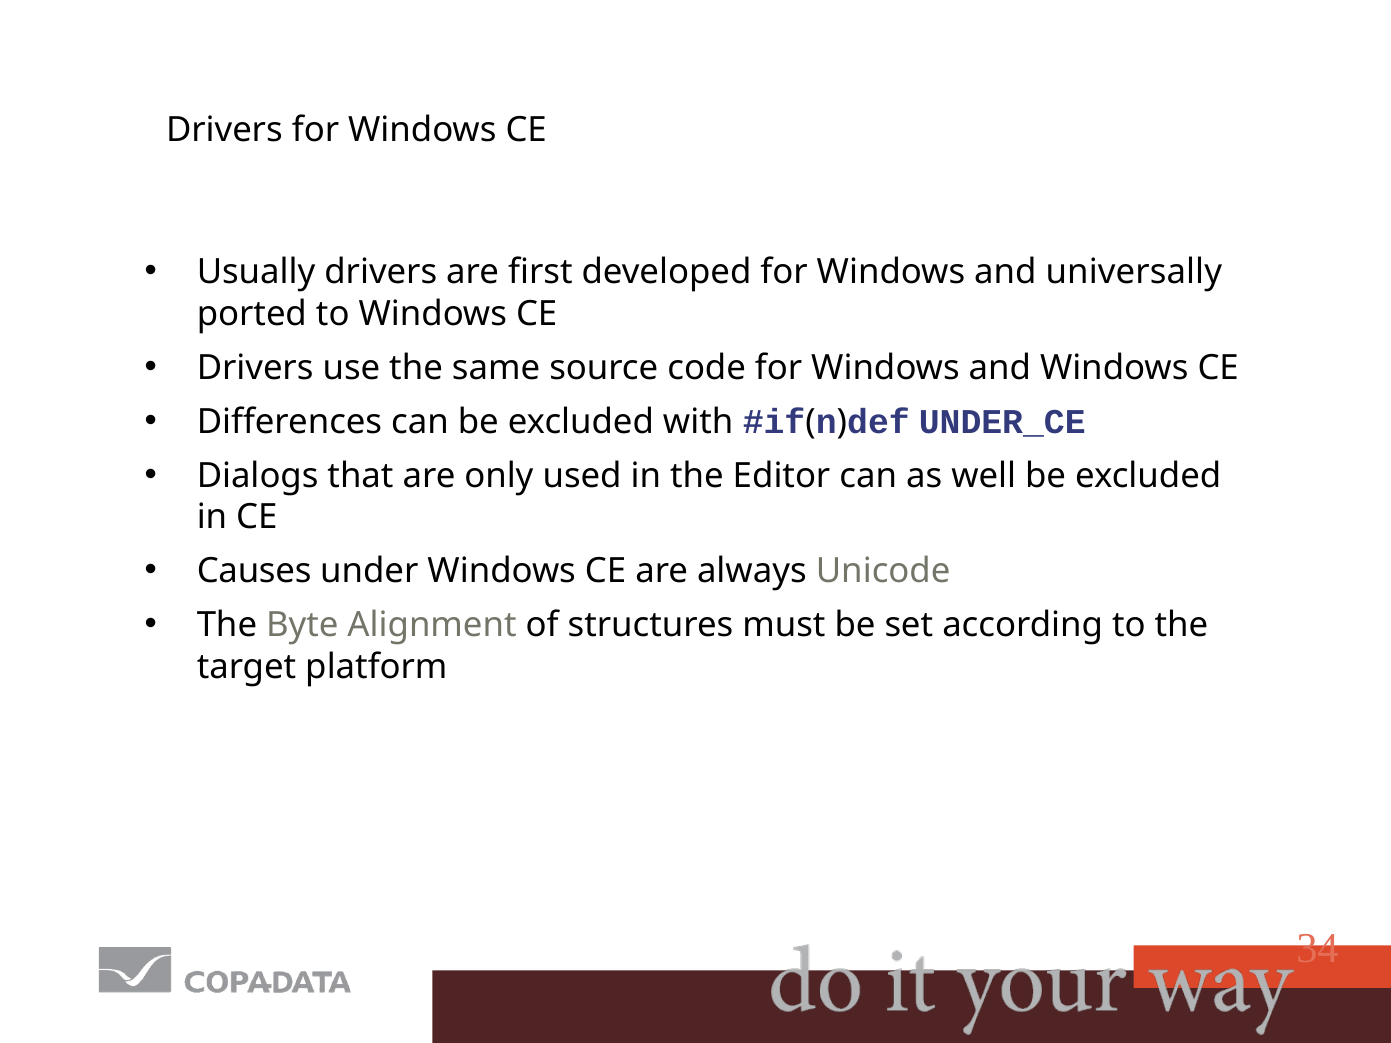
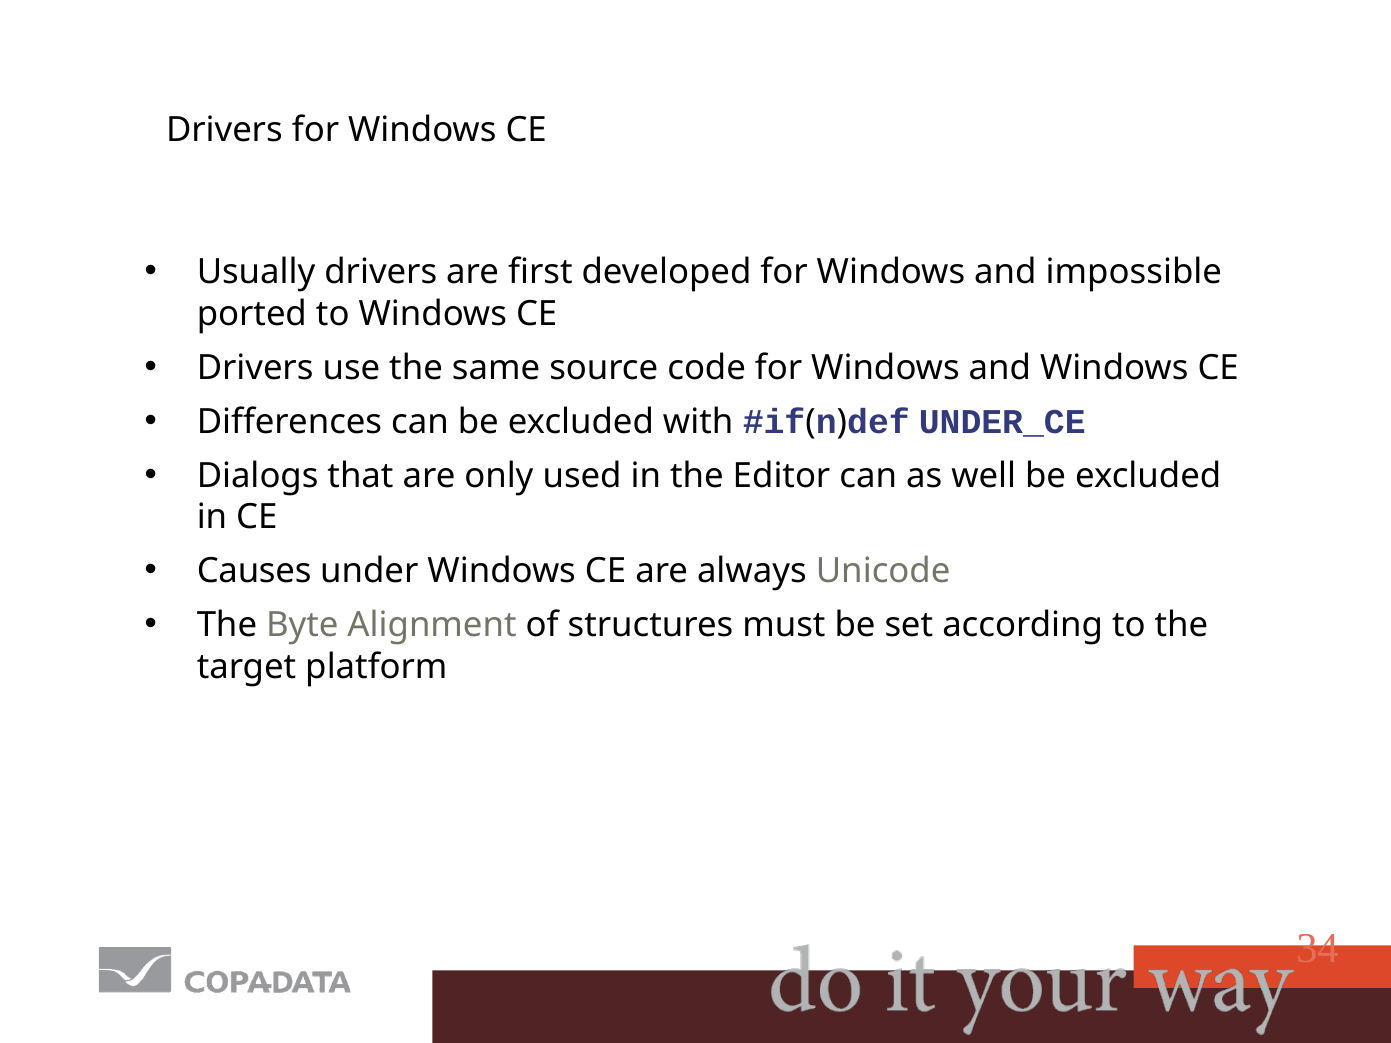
universally: universally -> impossible
